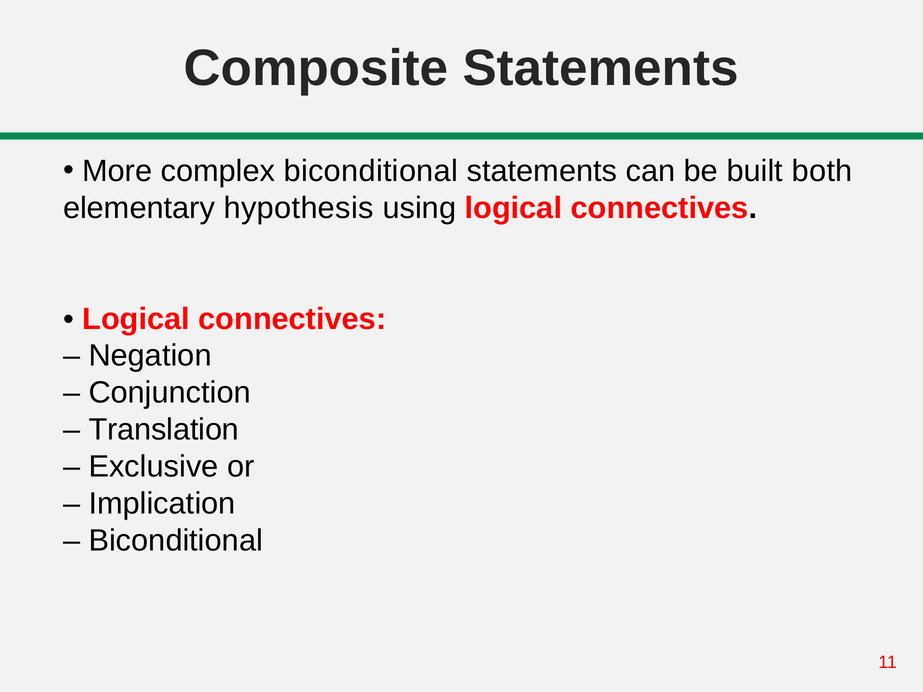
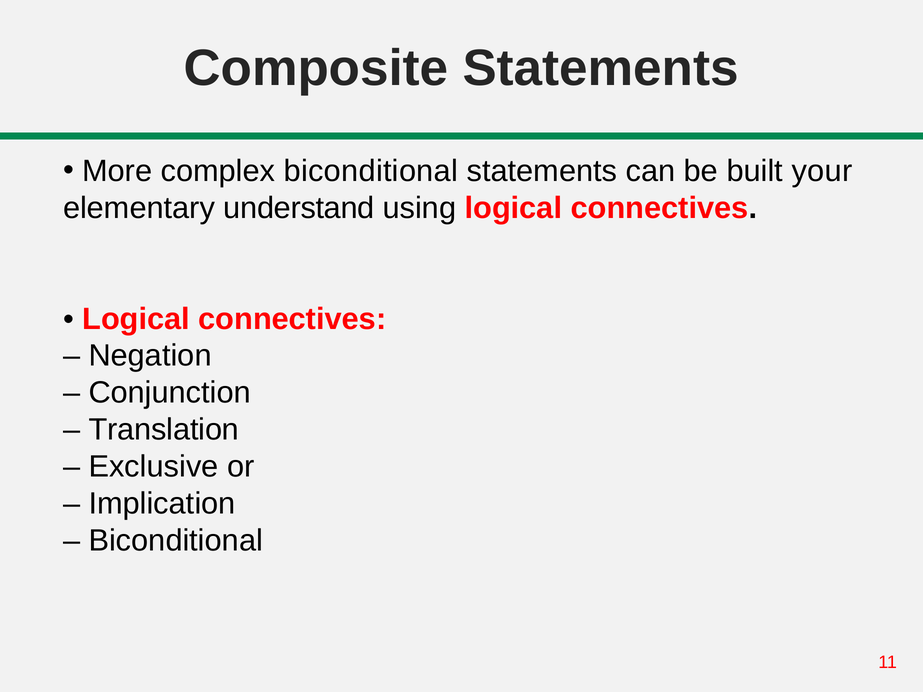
both: both -> your
hypothesis: hypothesis -> understand
